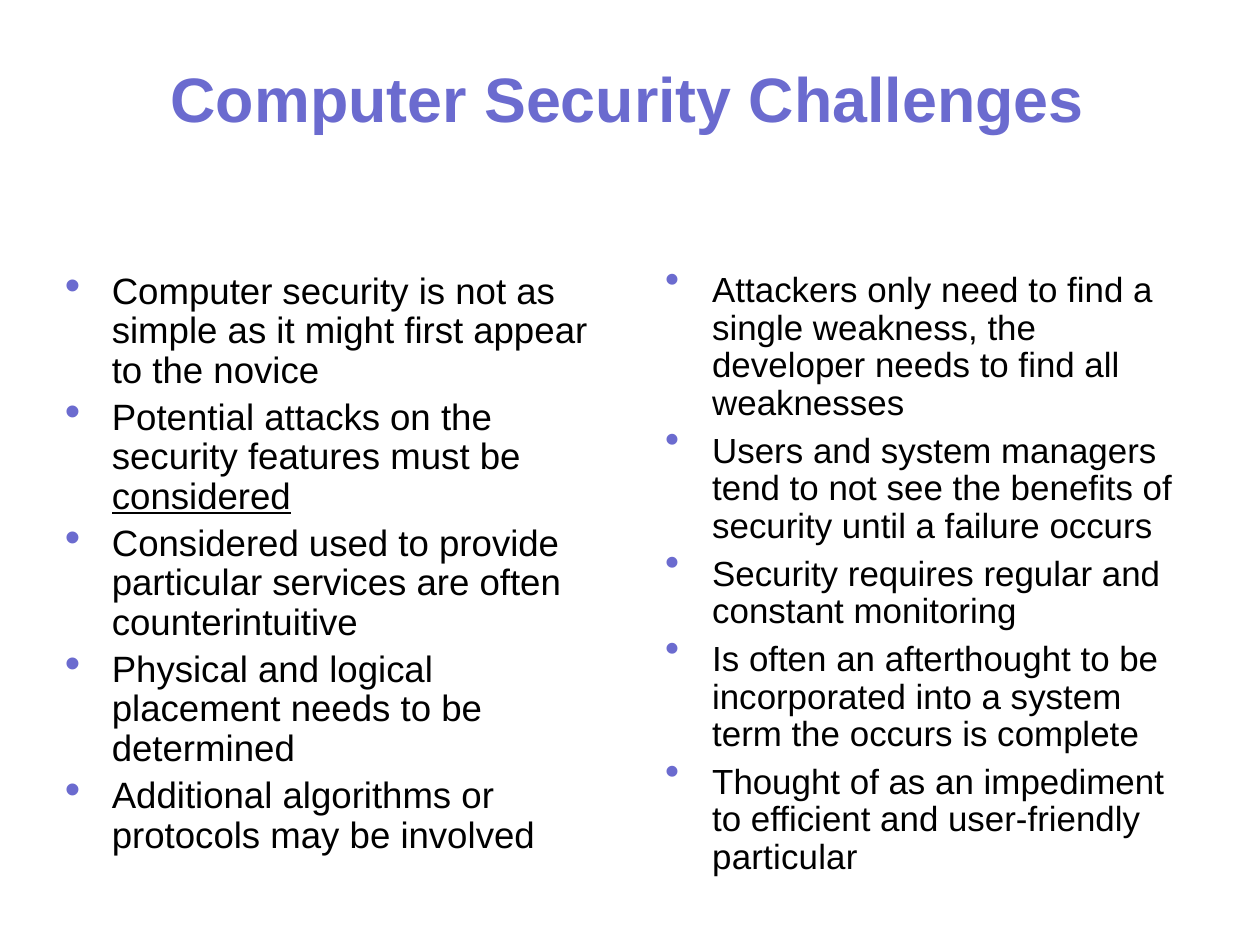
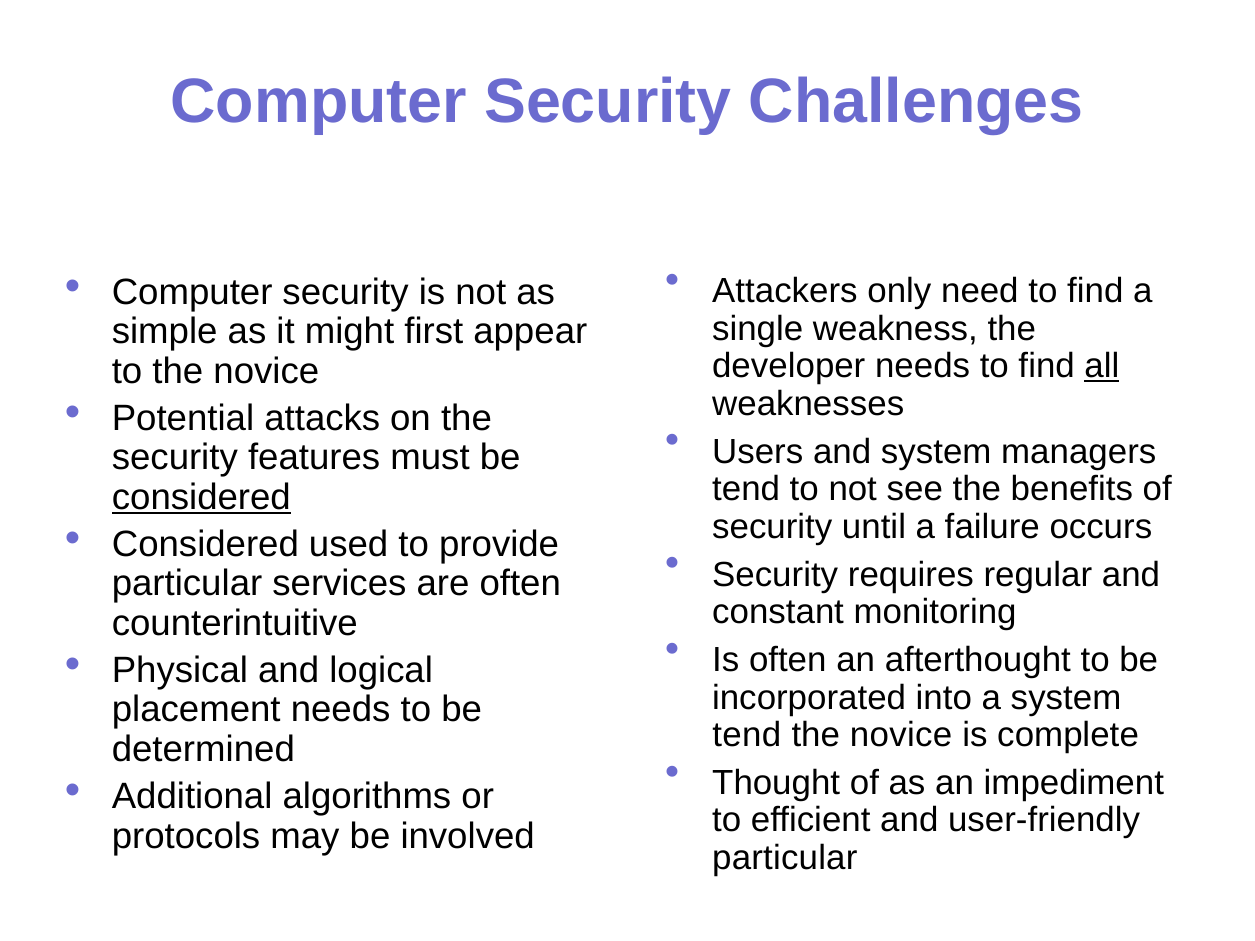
all underline: none -> present
term at (747, 735): term -> tend
occurs at (901, 735): occurs -> novice
